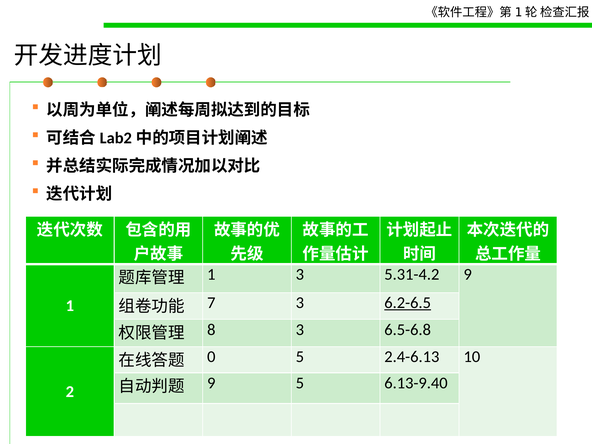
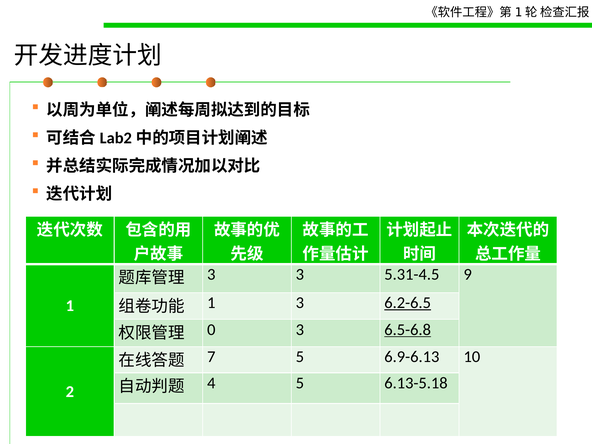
1 at (211, 274): 1 -> 3
5.31-4.2: 5.31-4.2 -> 5.31-4.5
7 at (211, 303): 7 -> 1
8: 8 -> 0
6.5-6.8 underline: none -> present
0: 0 -> 7
2.4-6.13: 2.4-6.13 -> 6.9-6.13
9 at (211, 383): 9 -> 4
6.13-9.40: 6.13-9.40 -> 6.13-5.18
